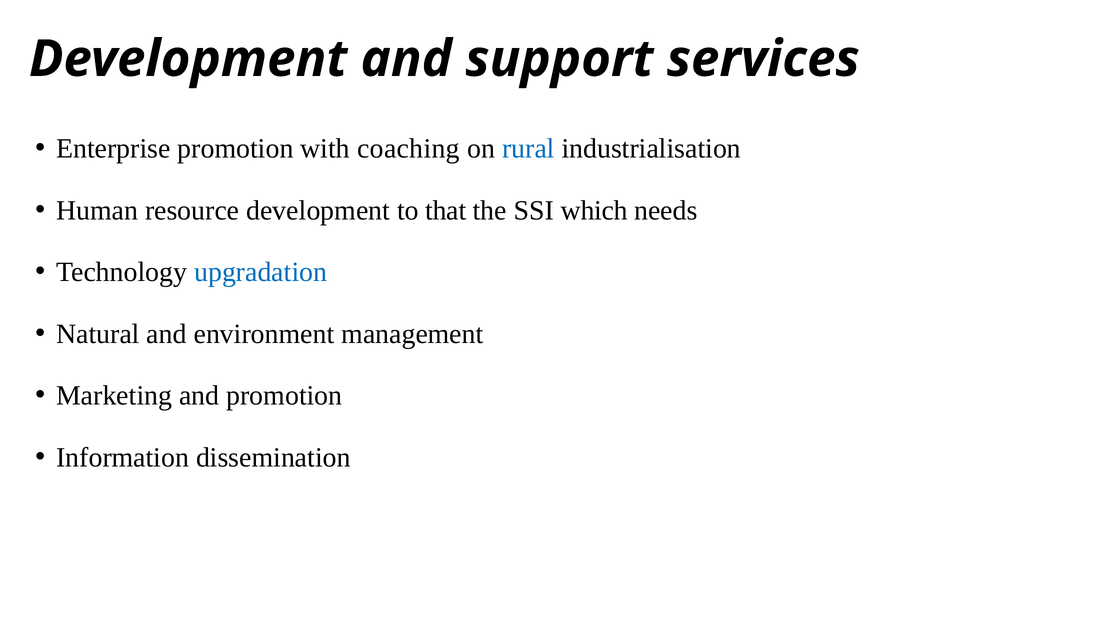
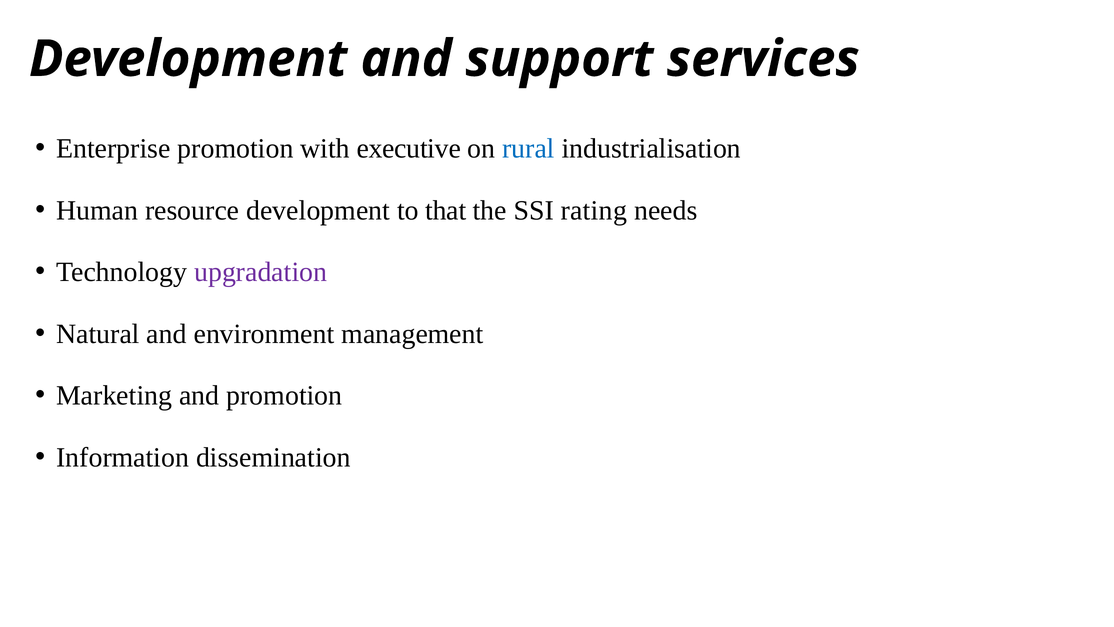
coaching: coaching -> executive
which: which -> rating
upgradation colour: blue -> purple
